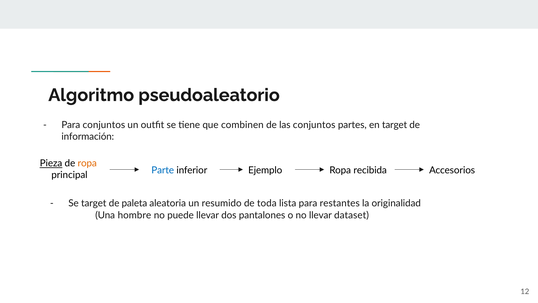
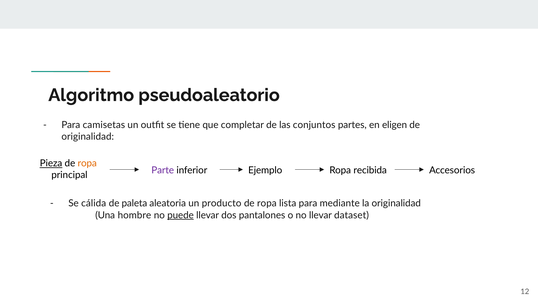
Para conjuntos: conjuntos -> camisetas
combinen: combinen -> completar
en target: target -> eligen
información at (88, 137): información -> originalidad
Parte colour: blue -> purple
Se target: target -> cálida
resumido: resumido -> producto
toda at (267, 203): toda -> ropa
restantes: restantes -> mediante
puede underline: none -> present
